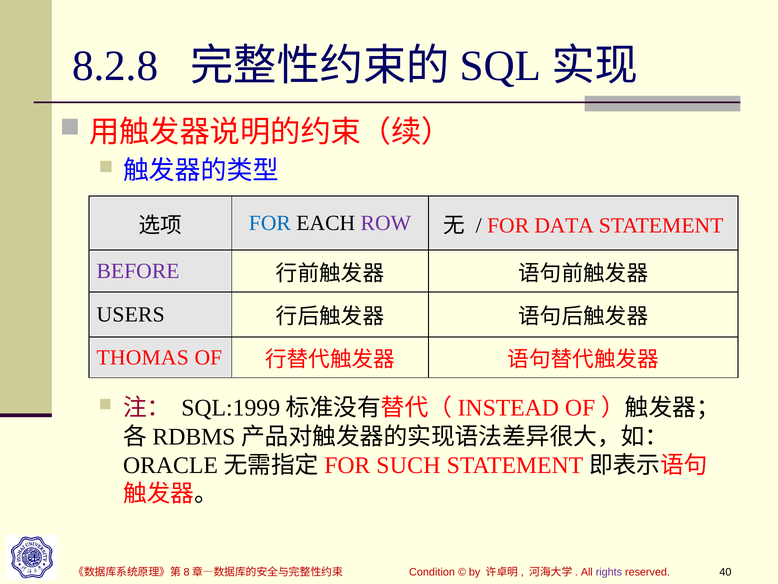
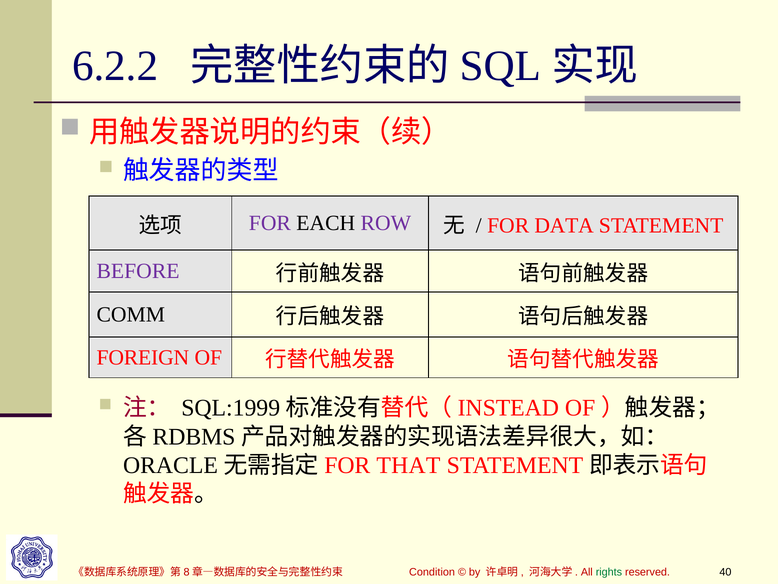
8.2.8: 8.2.8 -> 6.2.2
FOR at (270, 223) colour: blue -> purple
USERS: USERS -> COMM
THOMAS: THOMAS -> FOREIGN
SUCH: SUCH -> THAT
rights colour: purple -> green
